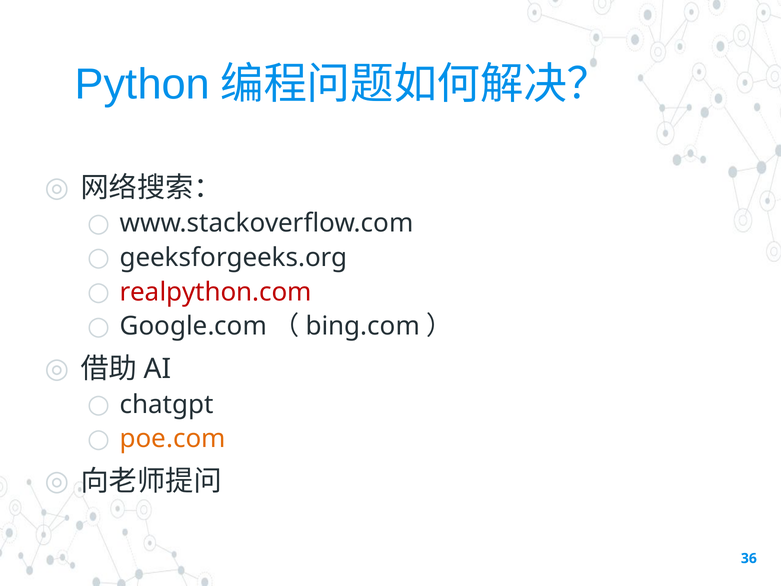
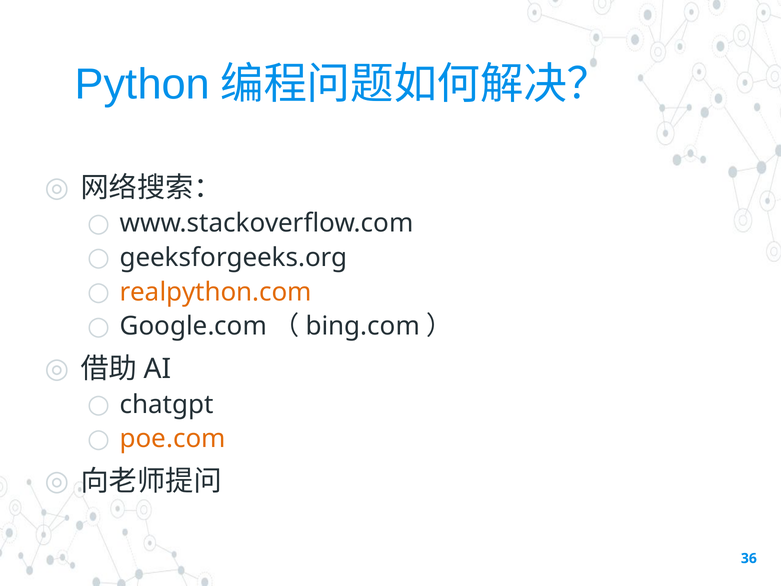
realpython.com colour: red -> orange
